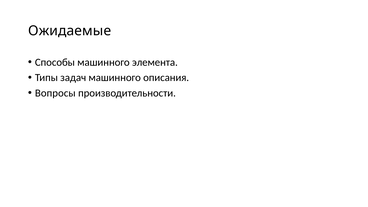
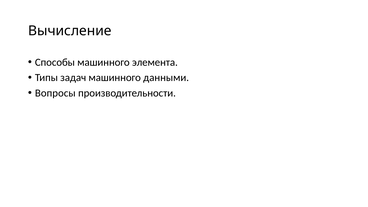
Ожидаемые: Ожидаемые -> Вычисление
описания: описания -> данными
